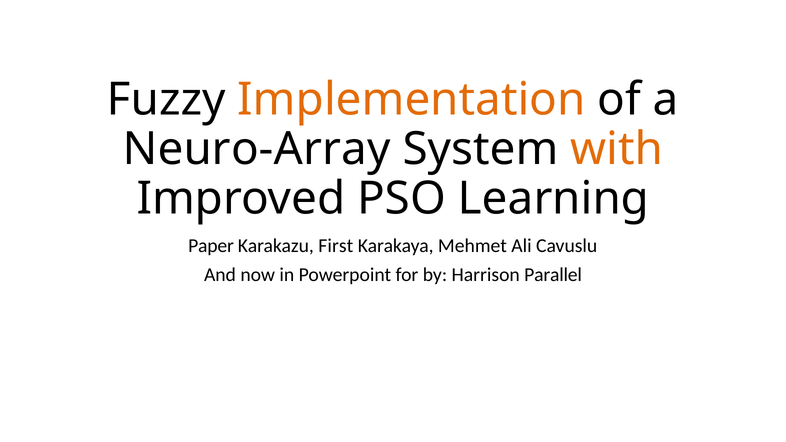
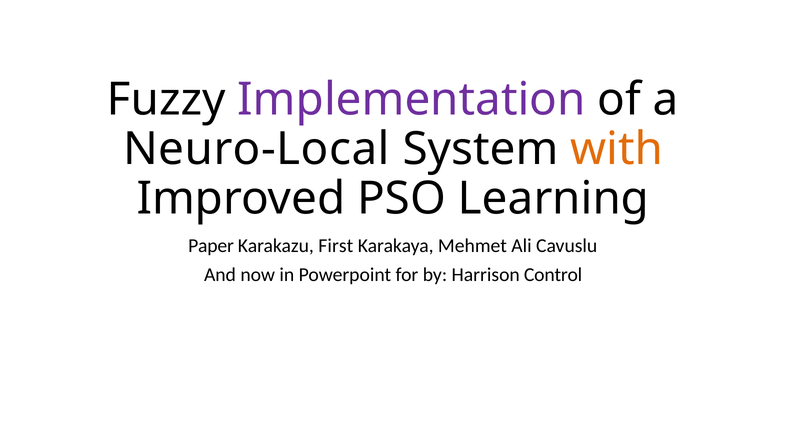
Implementation colour: orange -> purple
Neuro-Array: Neuro-Array -> Neuro-Local
Parallel: Parallel -> Control
